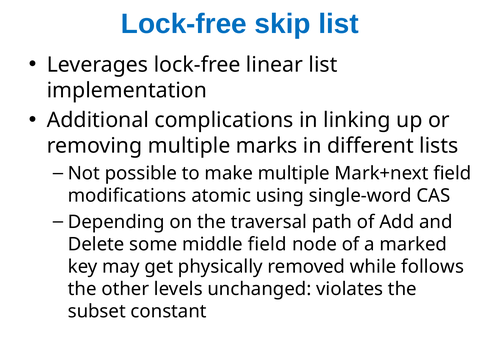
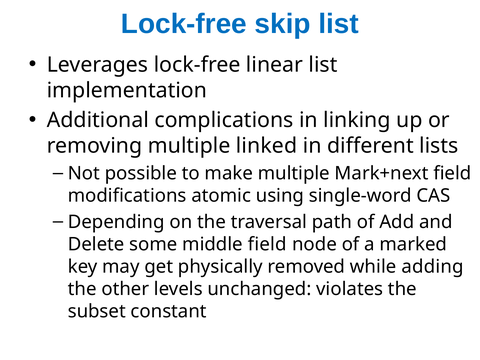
marks: marks -> linked
follows: follows -> adding
